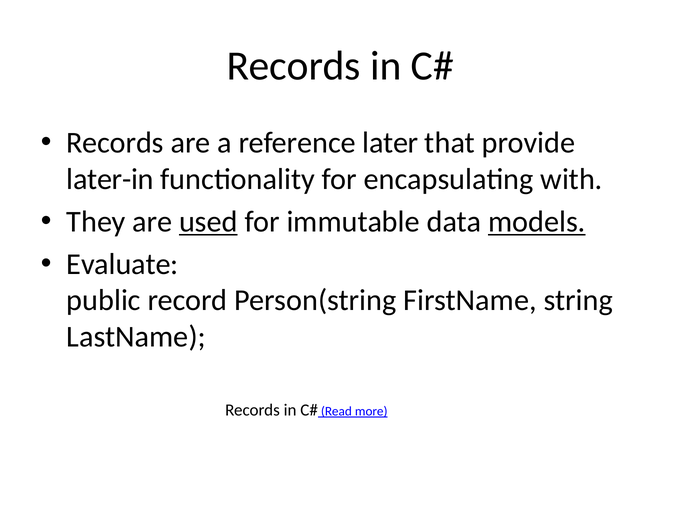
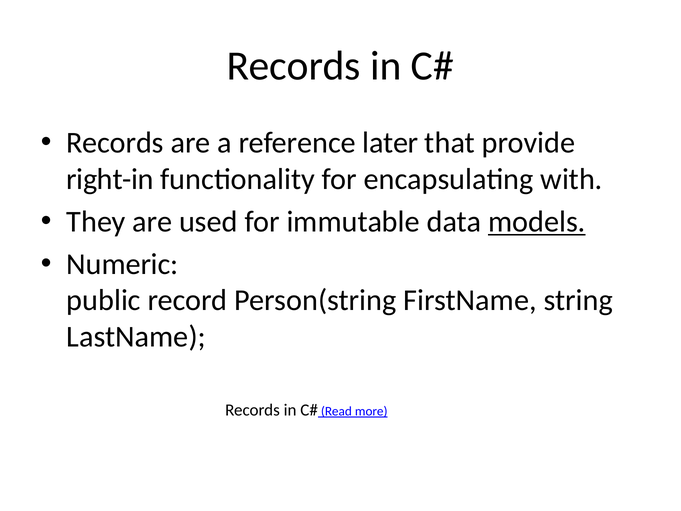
later-in: later-in -> right-in
used underline: present -> none
Evaluate: Evaluate -> Numeric
